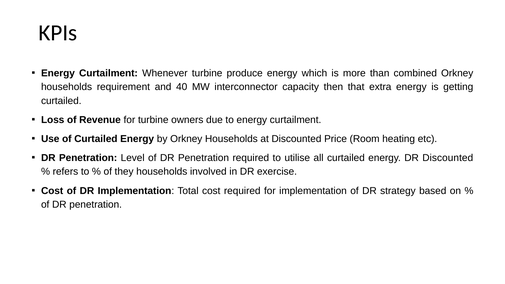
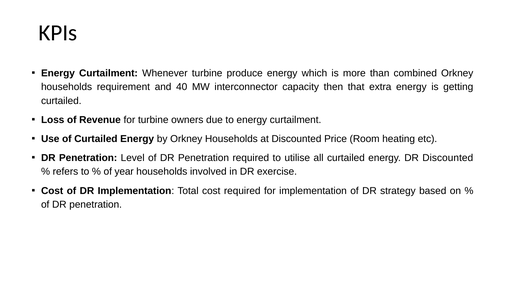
they: they -> year
